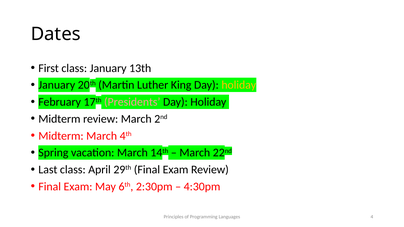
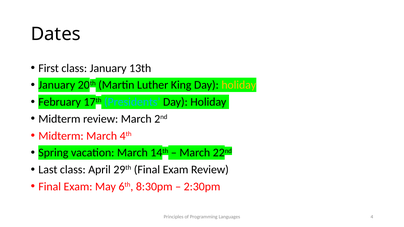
Presidents colour: pink -> light blue
2:30pm: 2:30pm -> 8:30pm
4:30pm: 4:30pm -> 2:30pm
